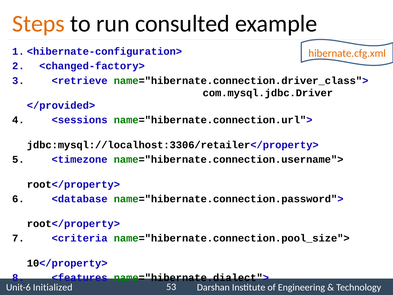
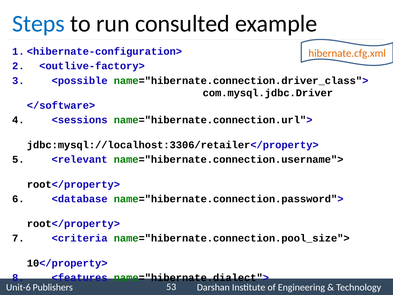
Steps colour: orange -> blue
<changed-factory>: <changed-factory> -> <outlive-factory>
<retrieve: <retrieve -> <possible
</provided>: </provided> -> </software>
<timezone: <timezone -> <relevant
Initialized: Initialized -> Publishers
